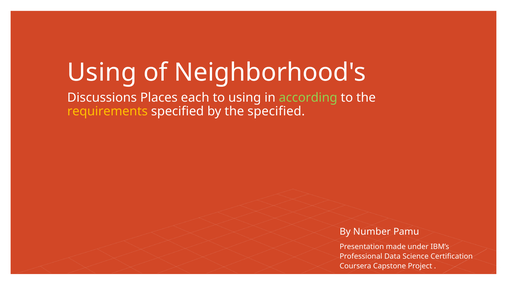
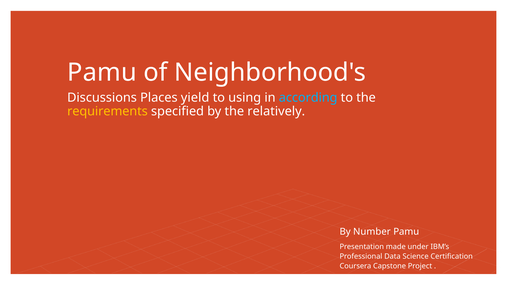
Using at (102, 72): Using -> Pamu
each: each -> yield
according colour: light green -> light blue
the specified: specified -> relatively
